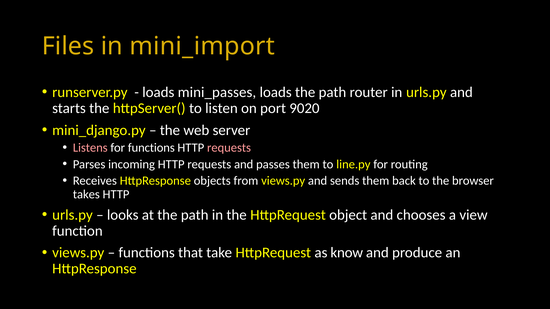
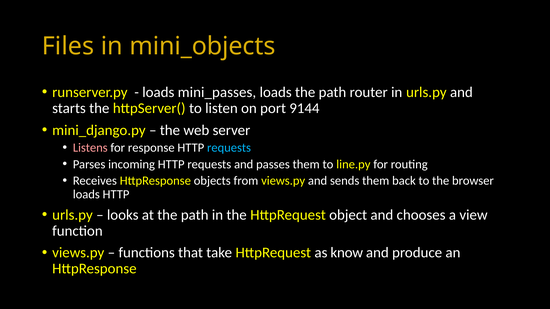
mini_import: mini_import -> mini_objects
9020: 9020 -> 9144
for functions: functions -> response
requests at (229, 148) colour: pink -> light blue
takes at (86, 195): takes -> loads
